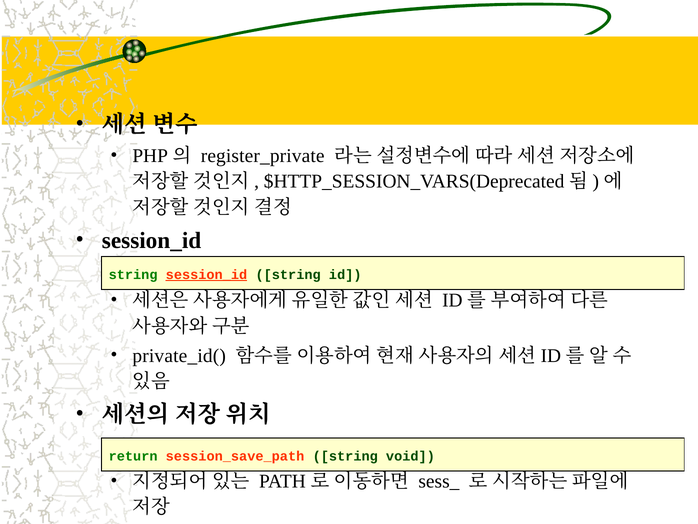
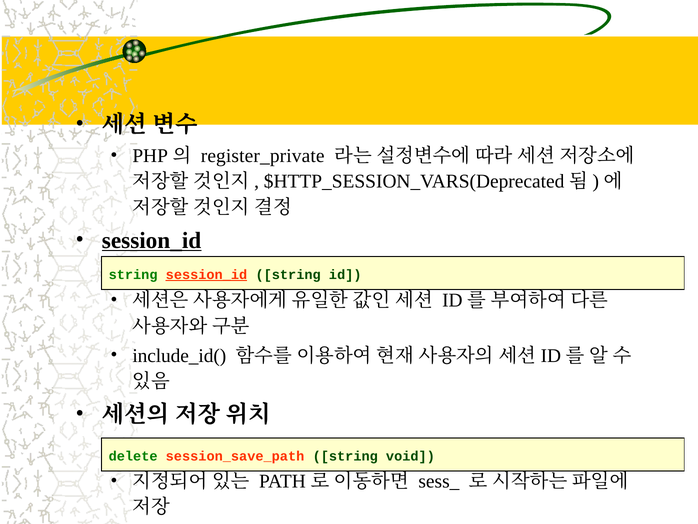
session_id at (152, 240) underline: none -> present
private_id(: private_id( -> include_id(
return: return -> delete
